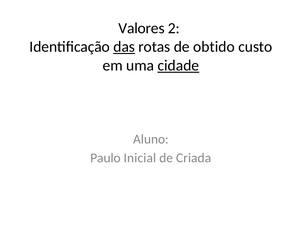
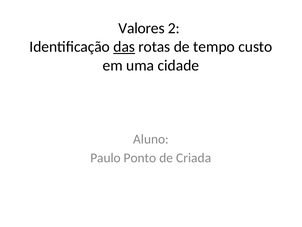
obtido: obtido -> tempo
cidade underline: present -> none
Inicial: Inicial -> Ponto
